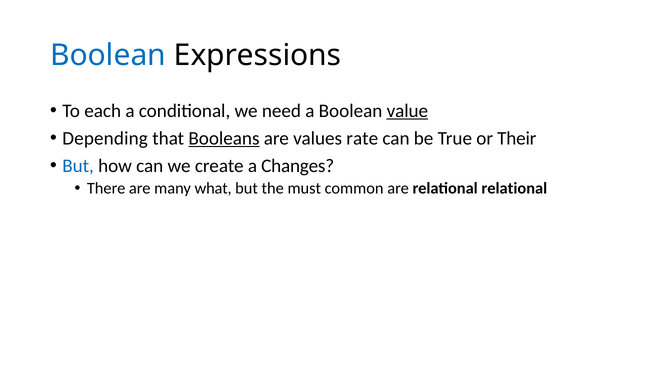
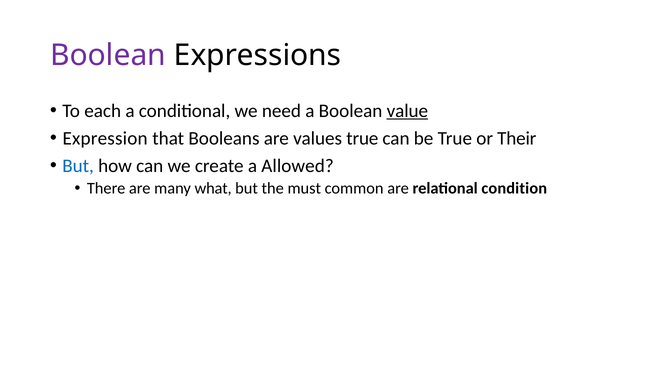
Boolean at (108, 55) colour: blue -> purple
Depending: Depending -> Expression
Booleans underline: present -> none
values rate: rate -> true
Changes: Changes -> Allowed
relational relational: relational -> condition
